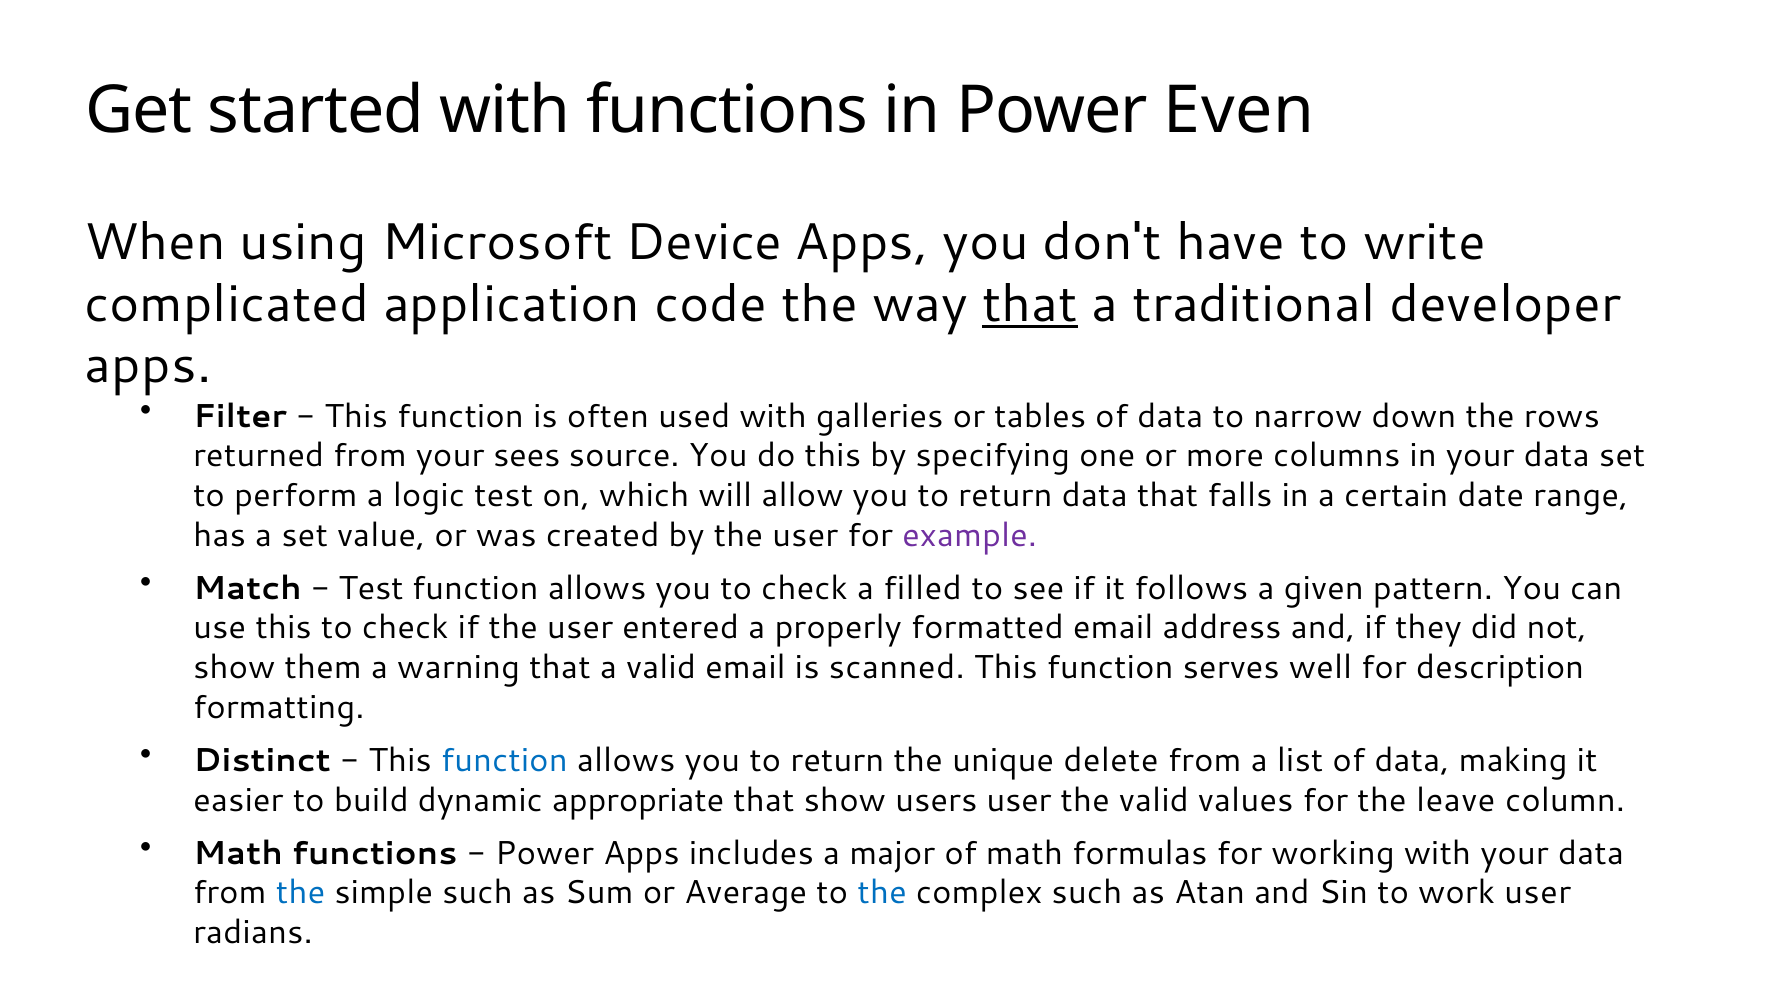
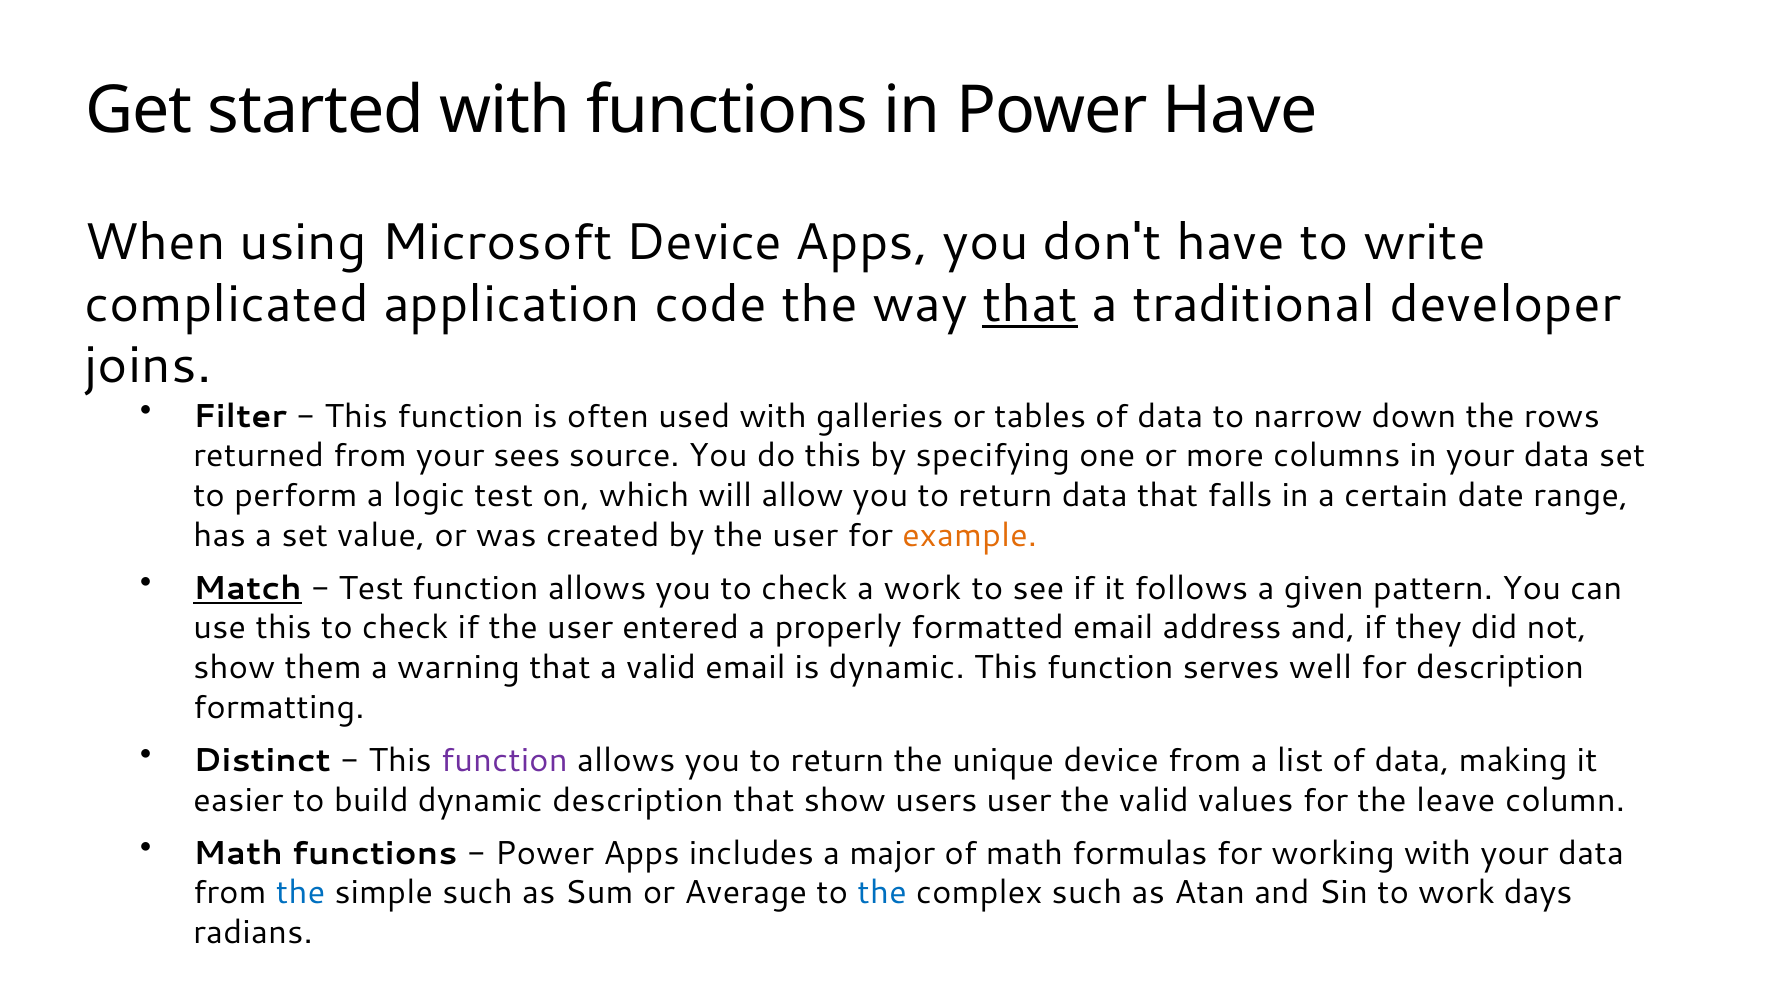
Power Even: Even -> Have
apps at (148, 366): apps -> joins
example colour: purple -> orange
Match underline: none -> present
a filled: filled -> work
is scanned: scanned -> dynamic
function at (504, 760) colour: blue -> purple
unique delete: delete -> device
dynamic appropriate: appropriate -> description
work user: user -> days
